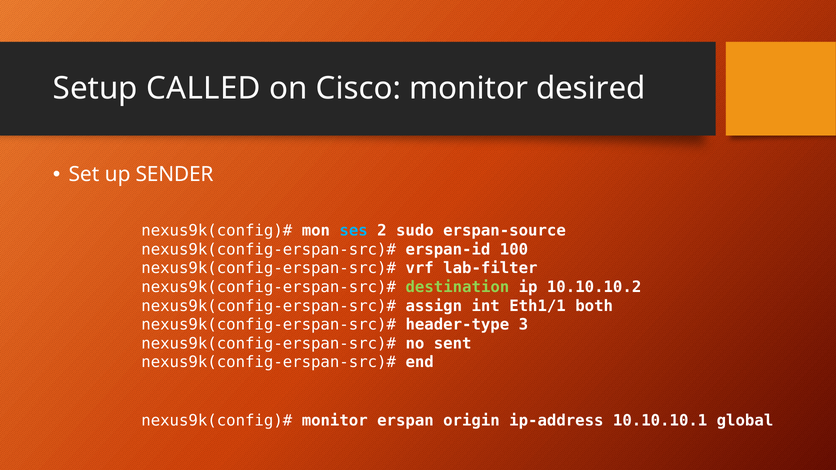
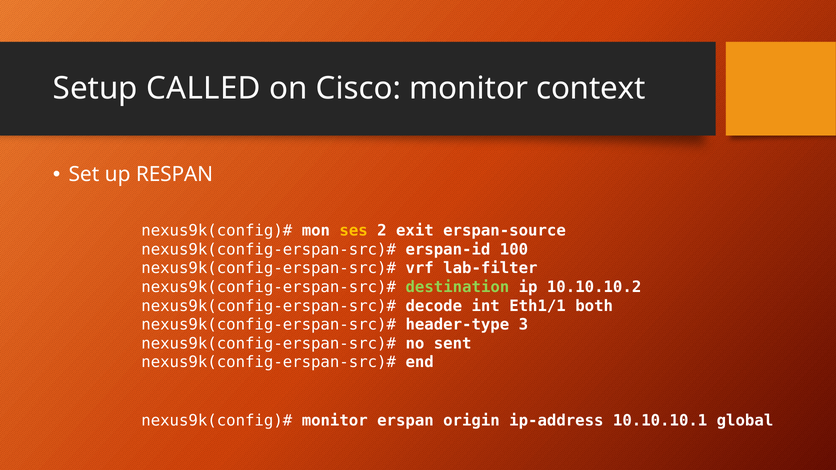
desired: desired -> context
SENDER: SENDER -> RESPAN
ses colour: light blue -> yellow
sudo: sudo -> exit
assign: assign -> decode
